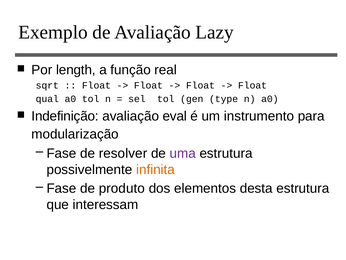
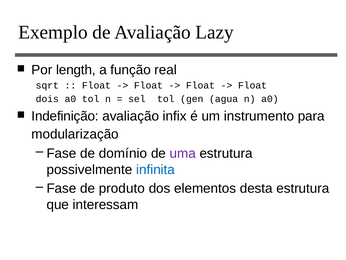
qual: qual -> dois
type: type -> agua
eval: eval -> infix
resolver: resolver -> domínio
infinita colour: orange -> blue
